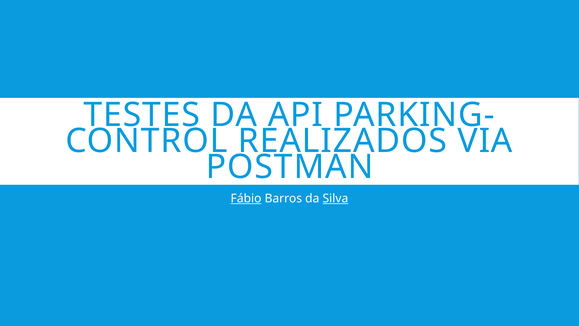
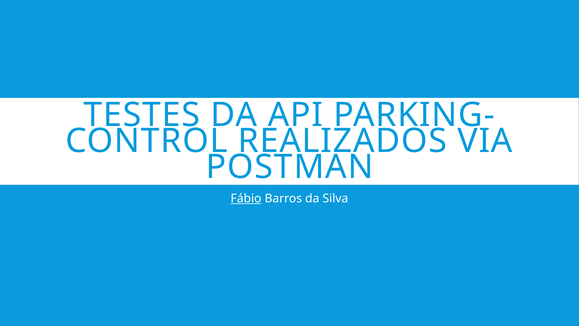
Silva underline: present -> none
